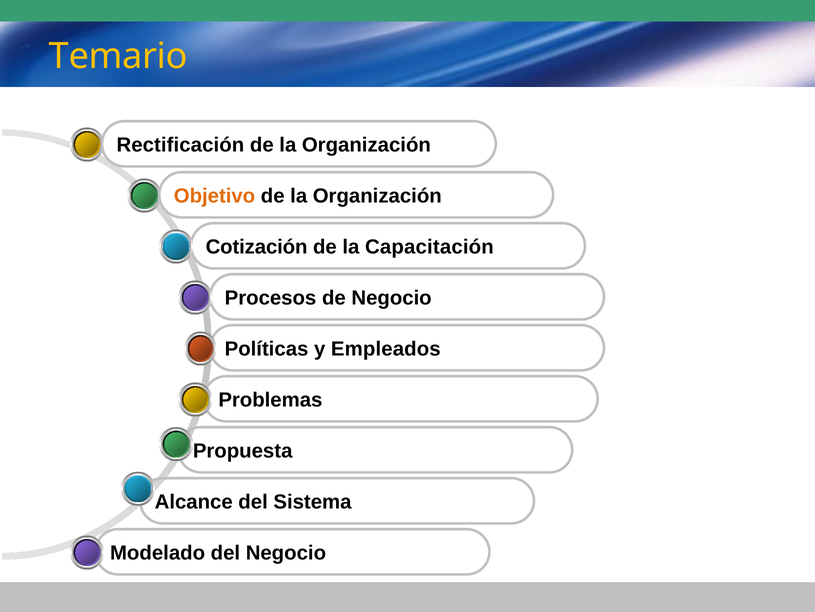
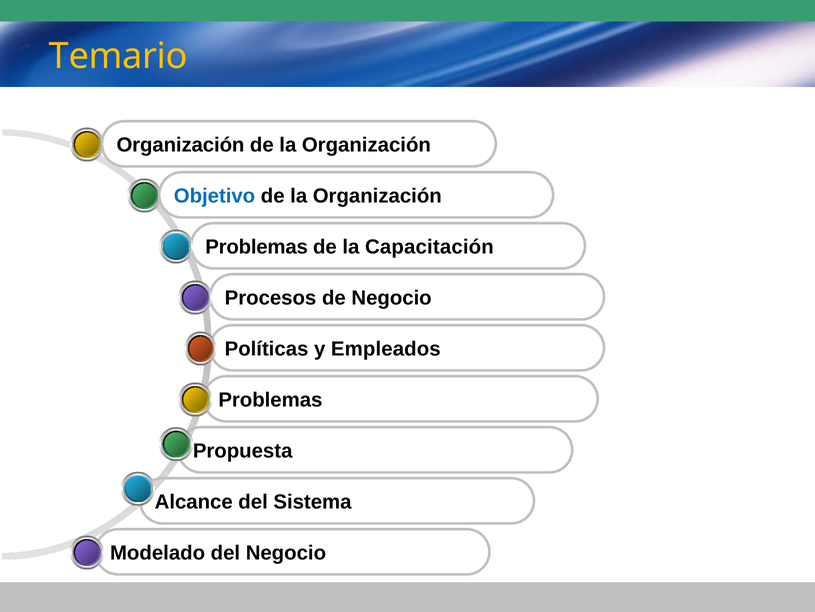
Rectificación at (180, 145): Rectificación -> Organización
Objetivo colour: orange -> blue
Cotización at (257, 247): Cotización -> Problemas
